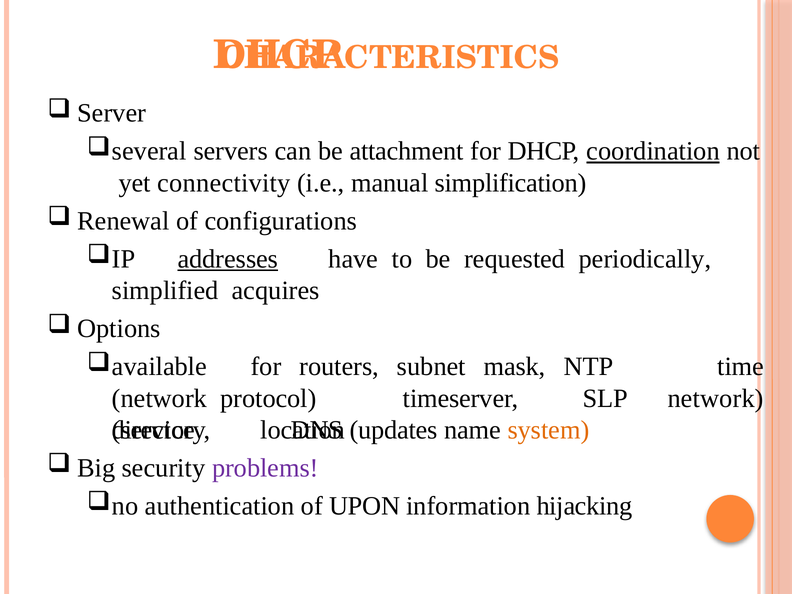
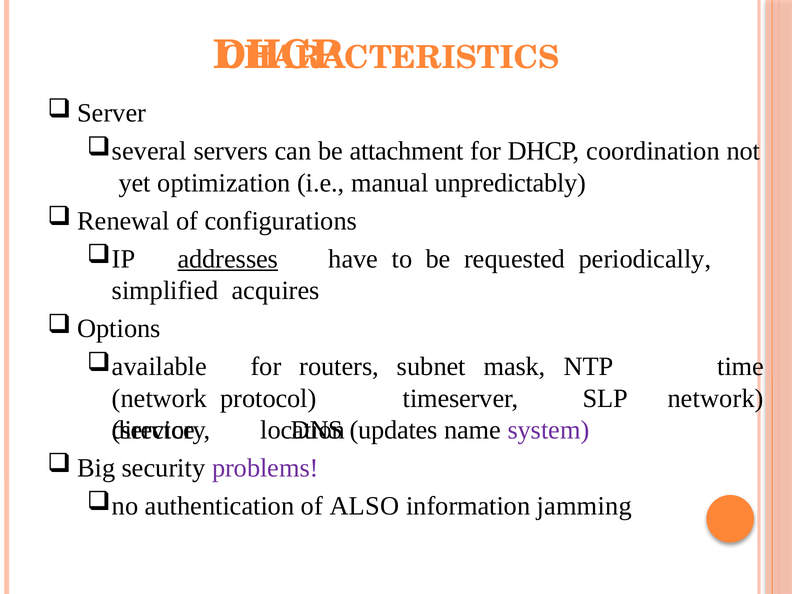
coordination underline: present -> none
connectivity: connectivity -> optimization
simplification: simplification -> unpredictably
system colour: orange -> purple
UPON: UPON -> ALSO
hijacking: hijacking -> jamming
